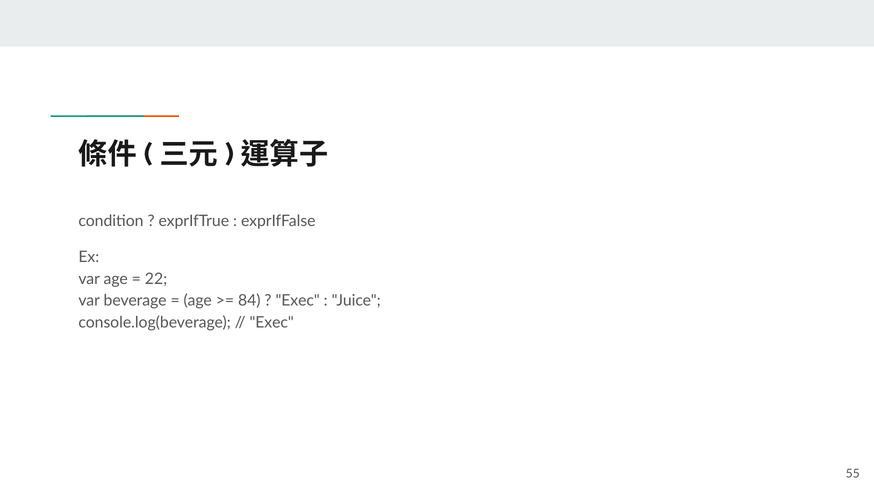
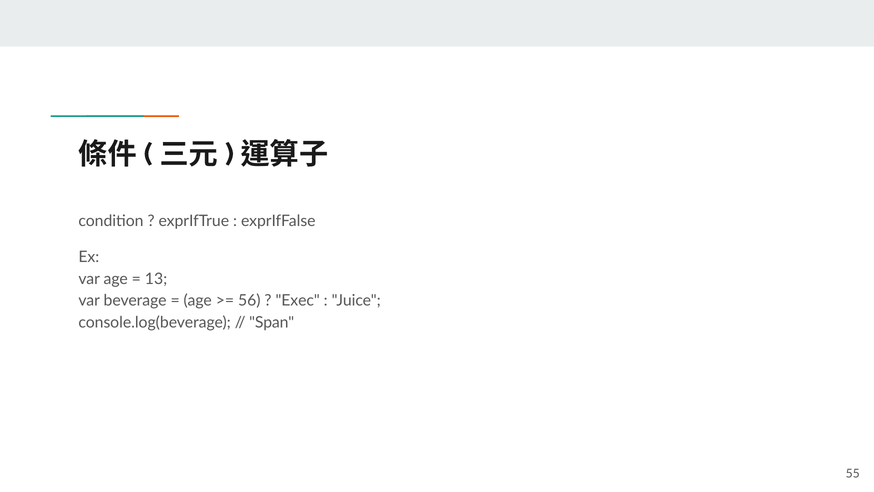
22: 22 -> 13
84: 84 -> 56
Exec at (272, 322): Exec -> Span
